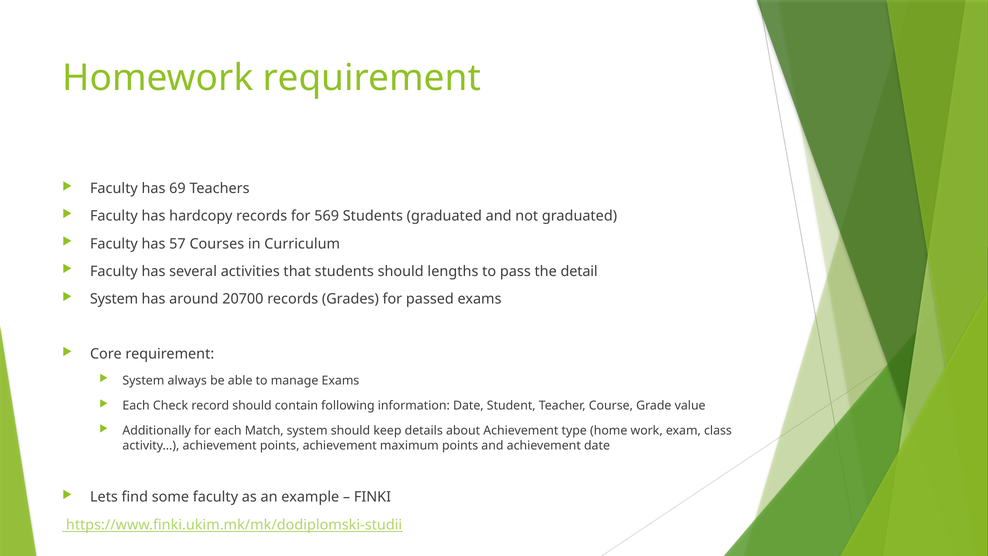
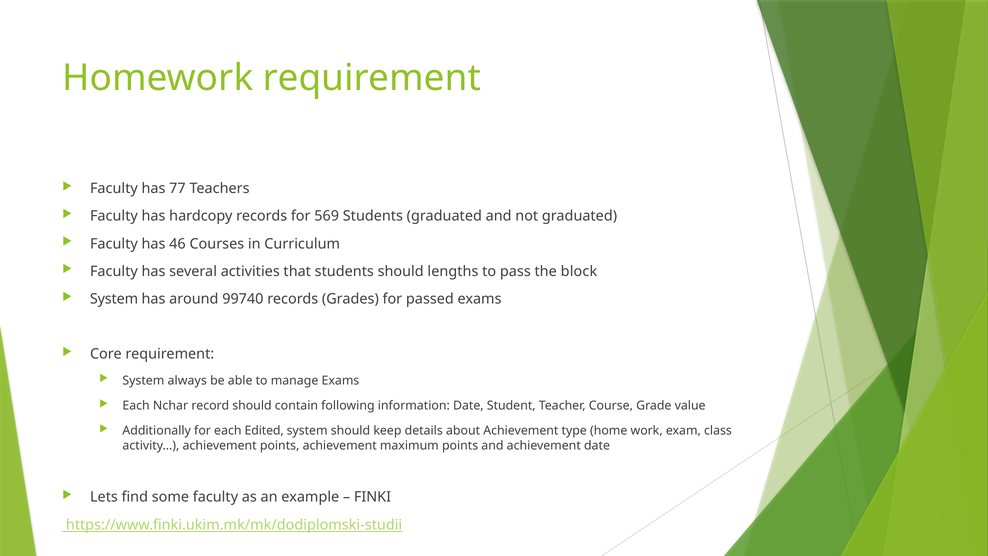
69: 69 -> 77
57: 57 -> 46
detail: detail -> block
20700: 20700 -> 99740
Check: Check -> Nchar
Match: Match -> Edited
